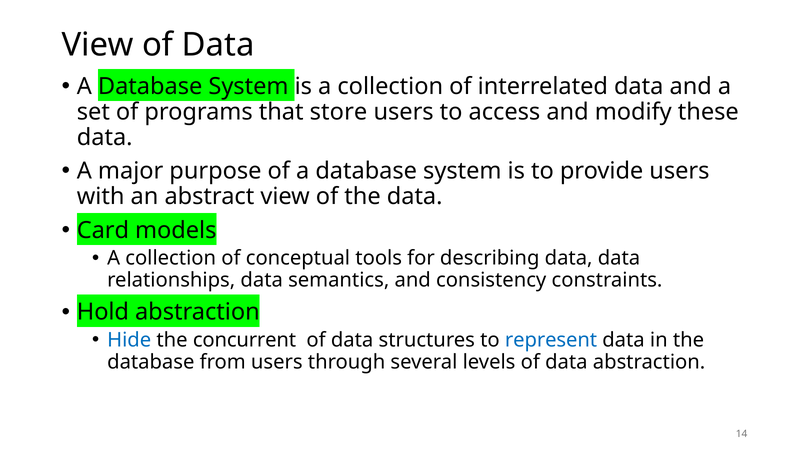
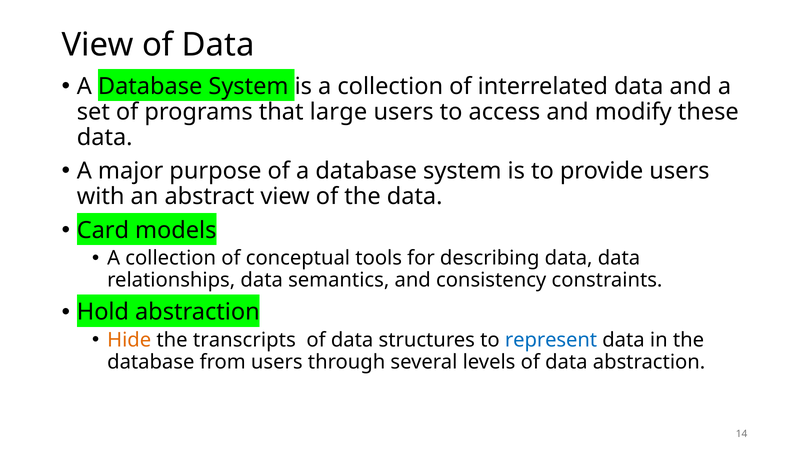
store: store -> large
Hide colour: blue -> orange
concurrent: concurrent -> transcripts
